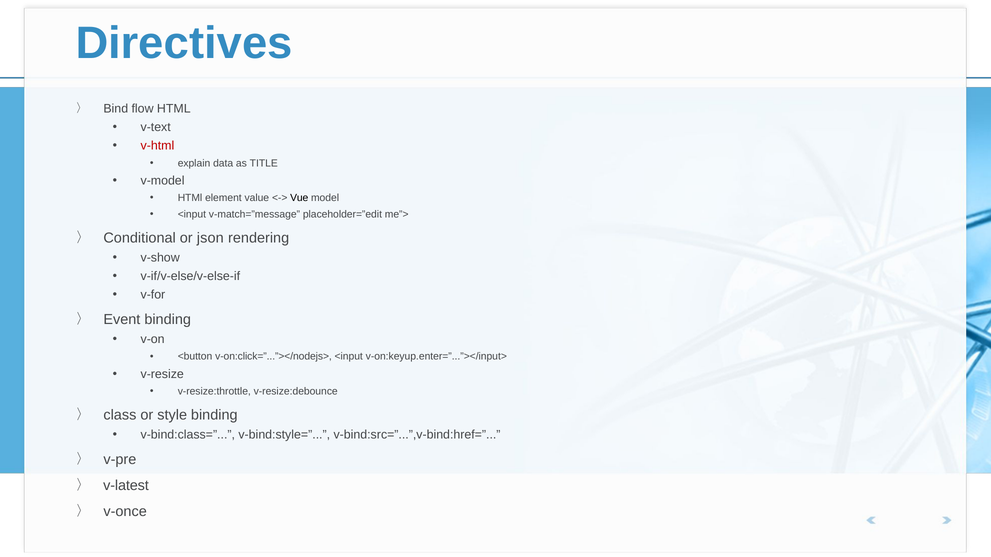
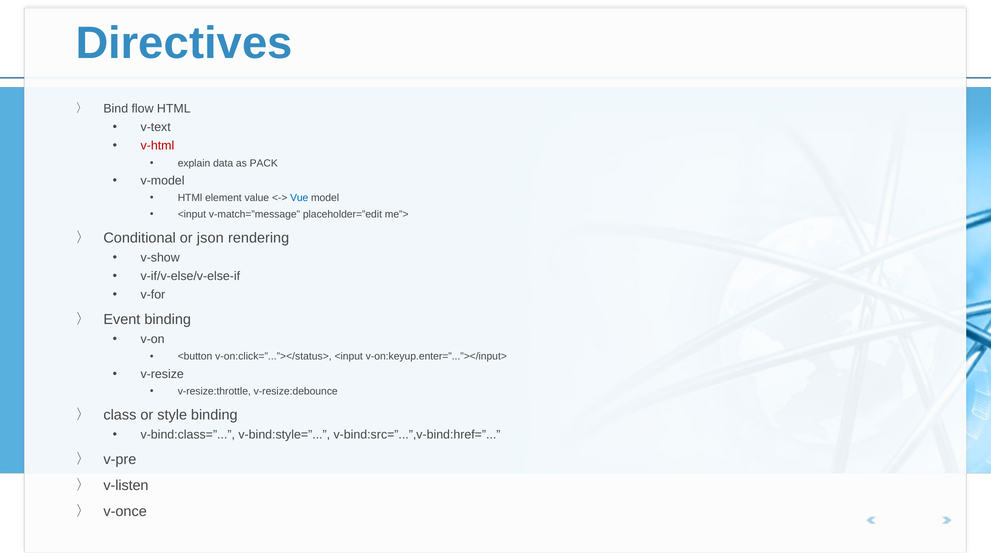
TITLE: TITLE -> PACK
Vue colour: black -> blue
v-on:click=”...”></nodejs>: v-on:click=”...”></nodejs> -> v-on:click=”...”></status>
v-latest: v-latest -> v-listen
